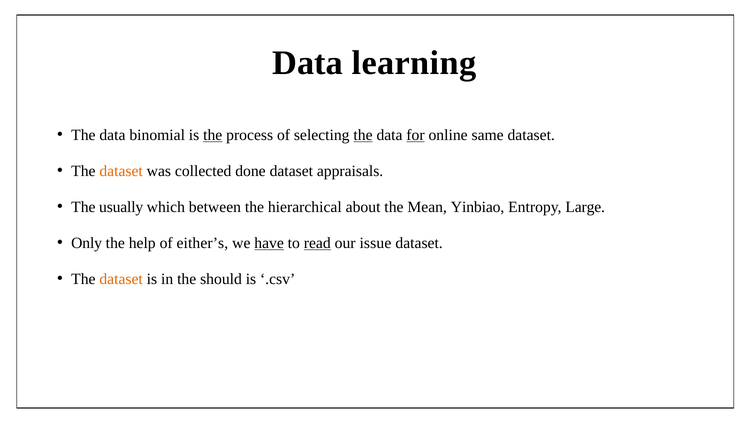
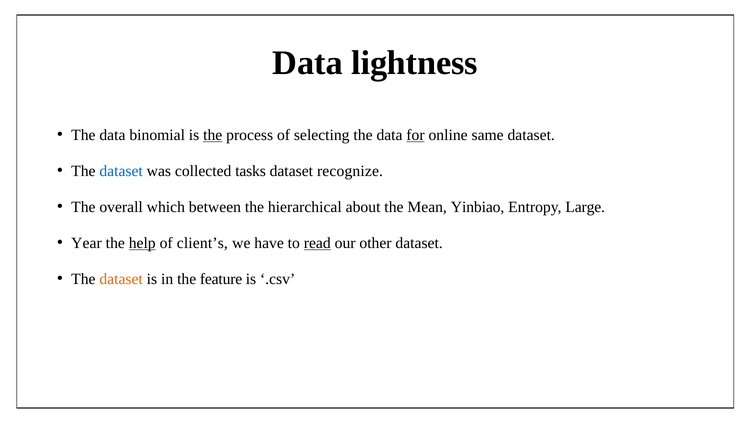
learning: learning -> lightness
the at (363, 135) underline: present -> none
dataset at (121, 171) colour: orange -> blue
done: done -> tasks
appraisals: appraisals -> recognize
usually: usually -> overall
Only: Only -> Year
help underline: none -> present
either’s: either’s -> client’s
have underline: present -> none
issue: issue -> other
should: should -> feature
